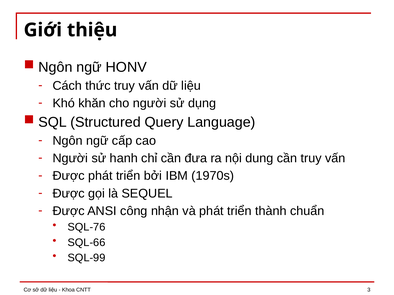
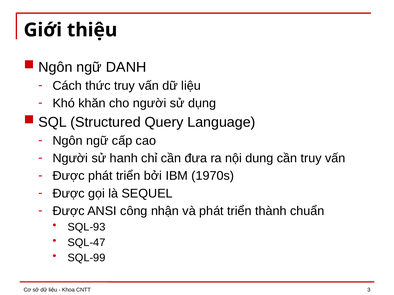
HONV: HONV -> DANH
SQL-76: SQL-76 -> SQL-93
SQL-66: SQL-66 -> SQL-47
